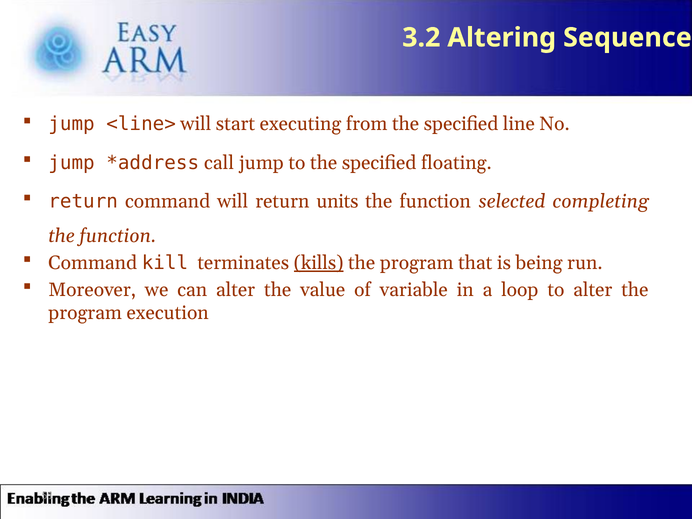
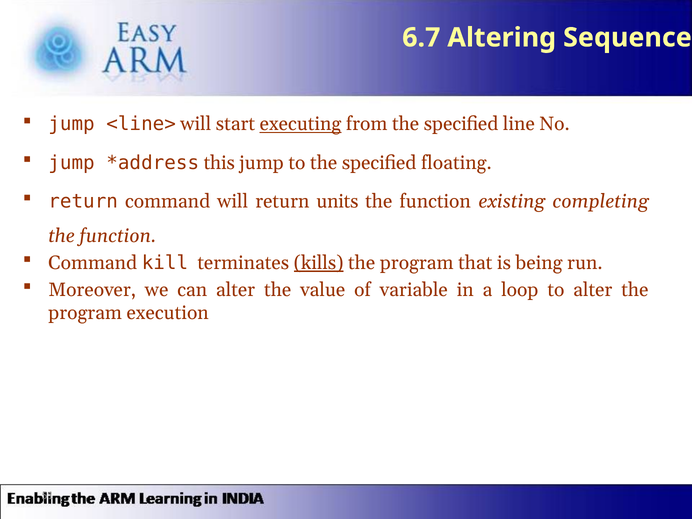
3.2: 3.2 -> 6.7
executing underline: none -> present
call: call -> this
selected: selected -> existing
